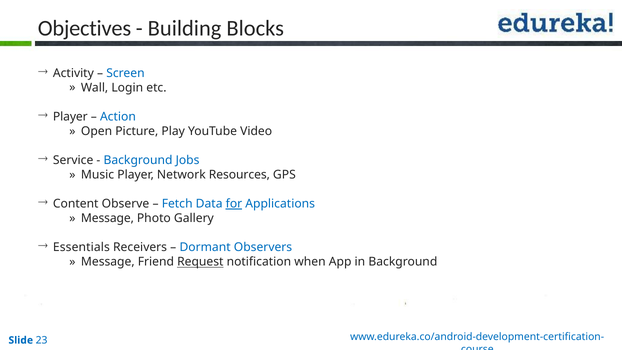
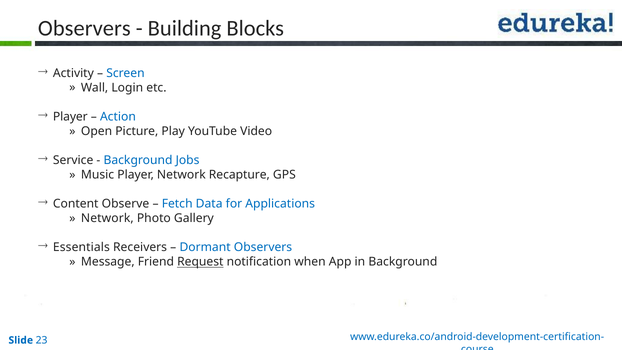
Objectives at (84, 28): Objectives -> Observers
Resources: Resources -> Recapture
for underline: present -> none
Message at (107, 218): Message -> Network
